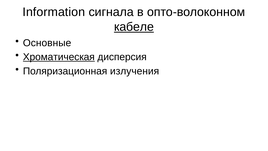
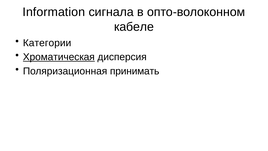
кабеле underline: present -> none
Основные: Основные -> Категории
излучения: излучения -> принимать
